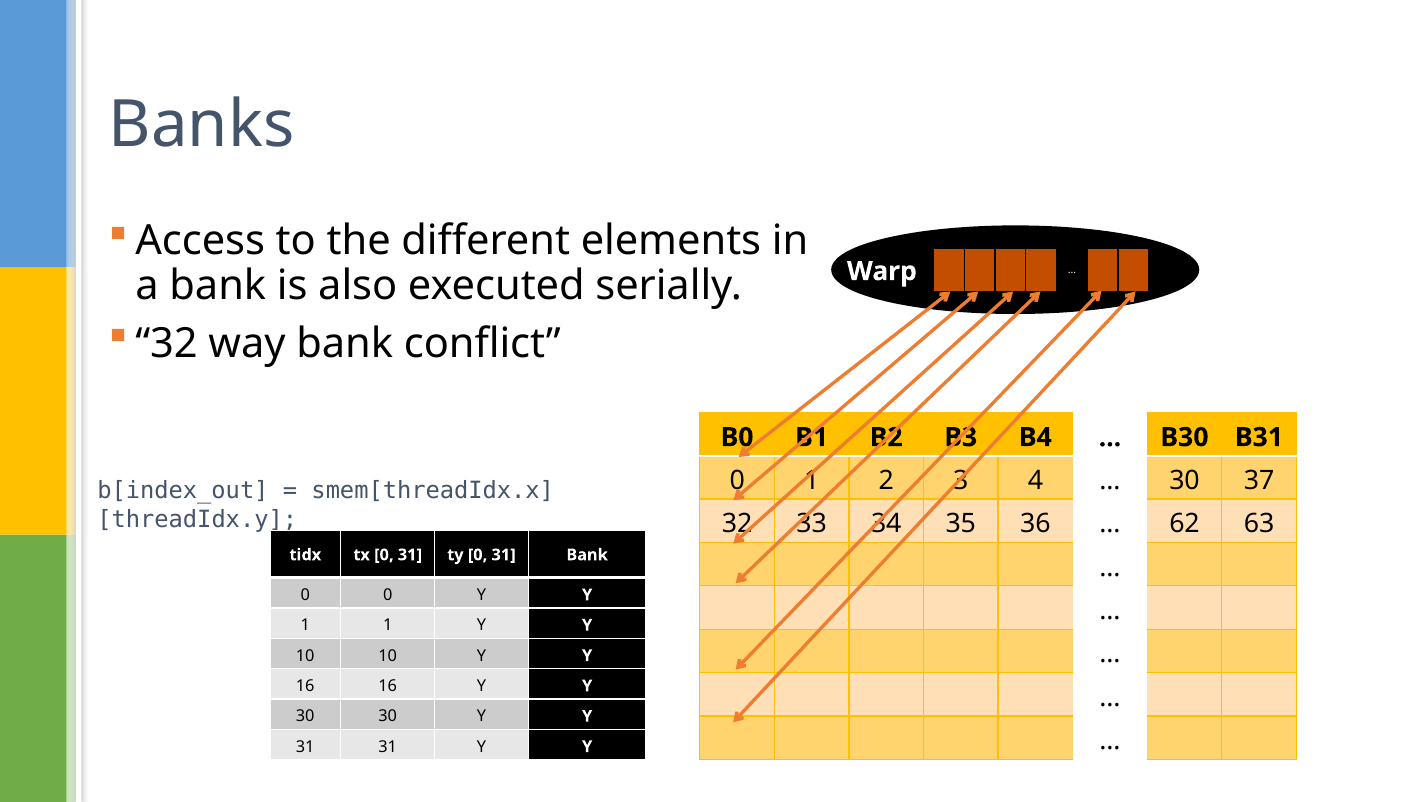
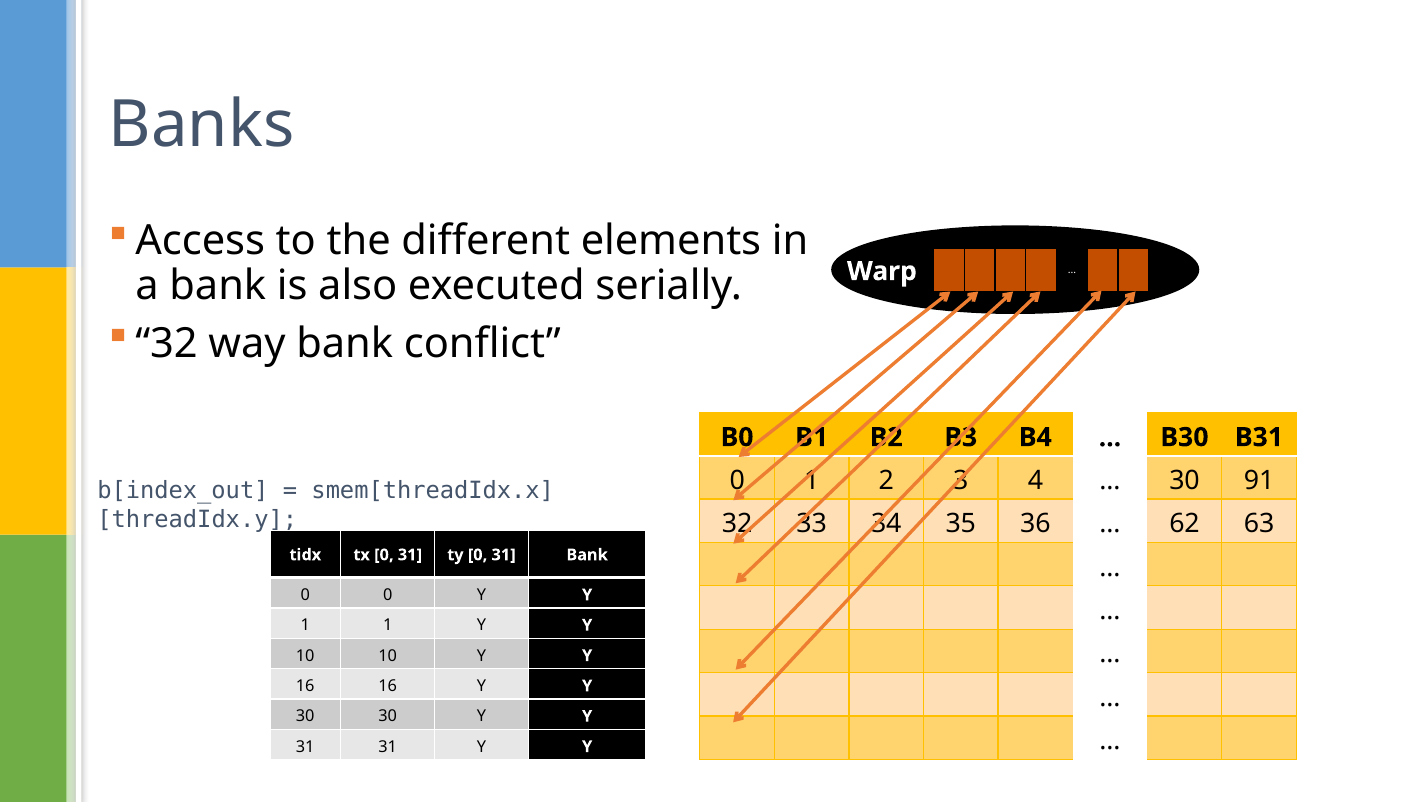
37: 37 -> 91
